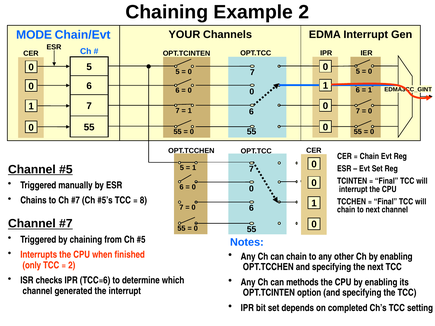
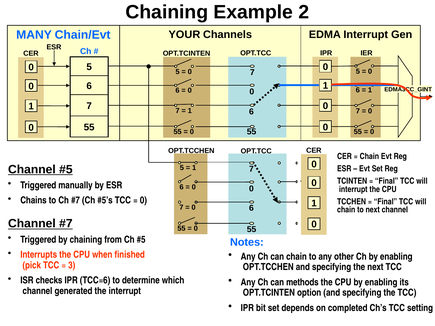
MODE: MODE -> MANY
8 at (143, 201): 8 -> 0
only: only -> pick
2 at (72, 265): 2 -> 3
